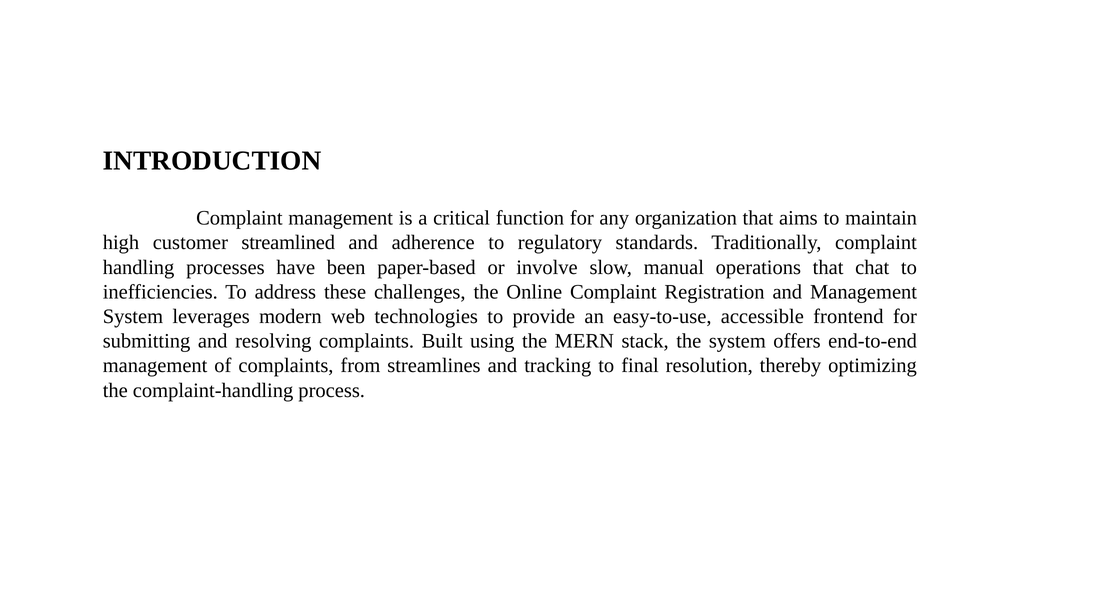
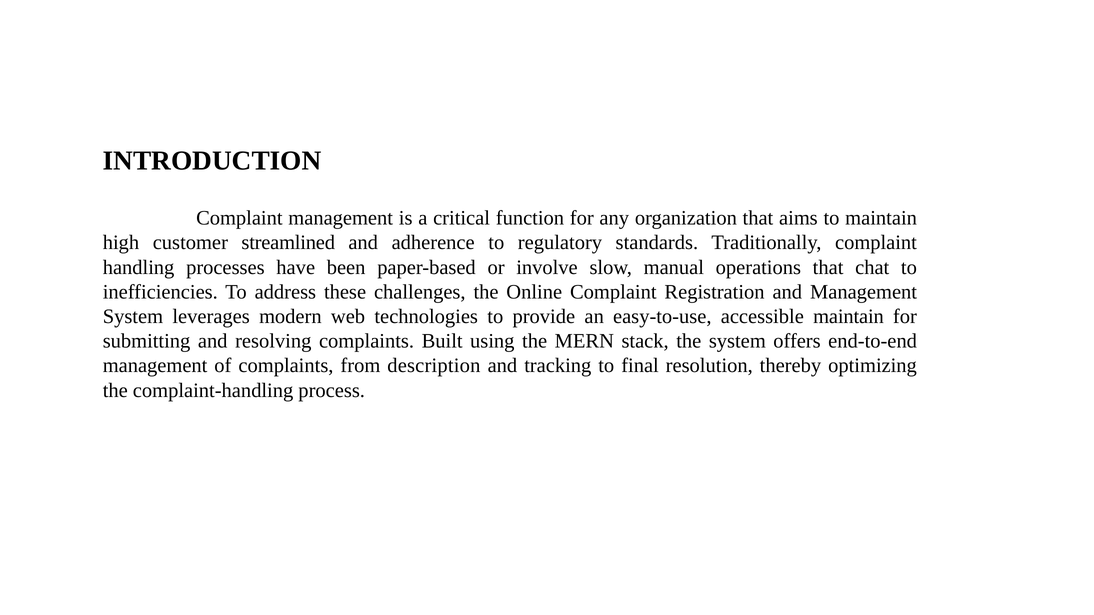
accessible frontend: frontend -> maintain
streamlines: streamlines -> description
